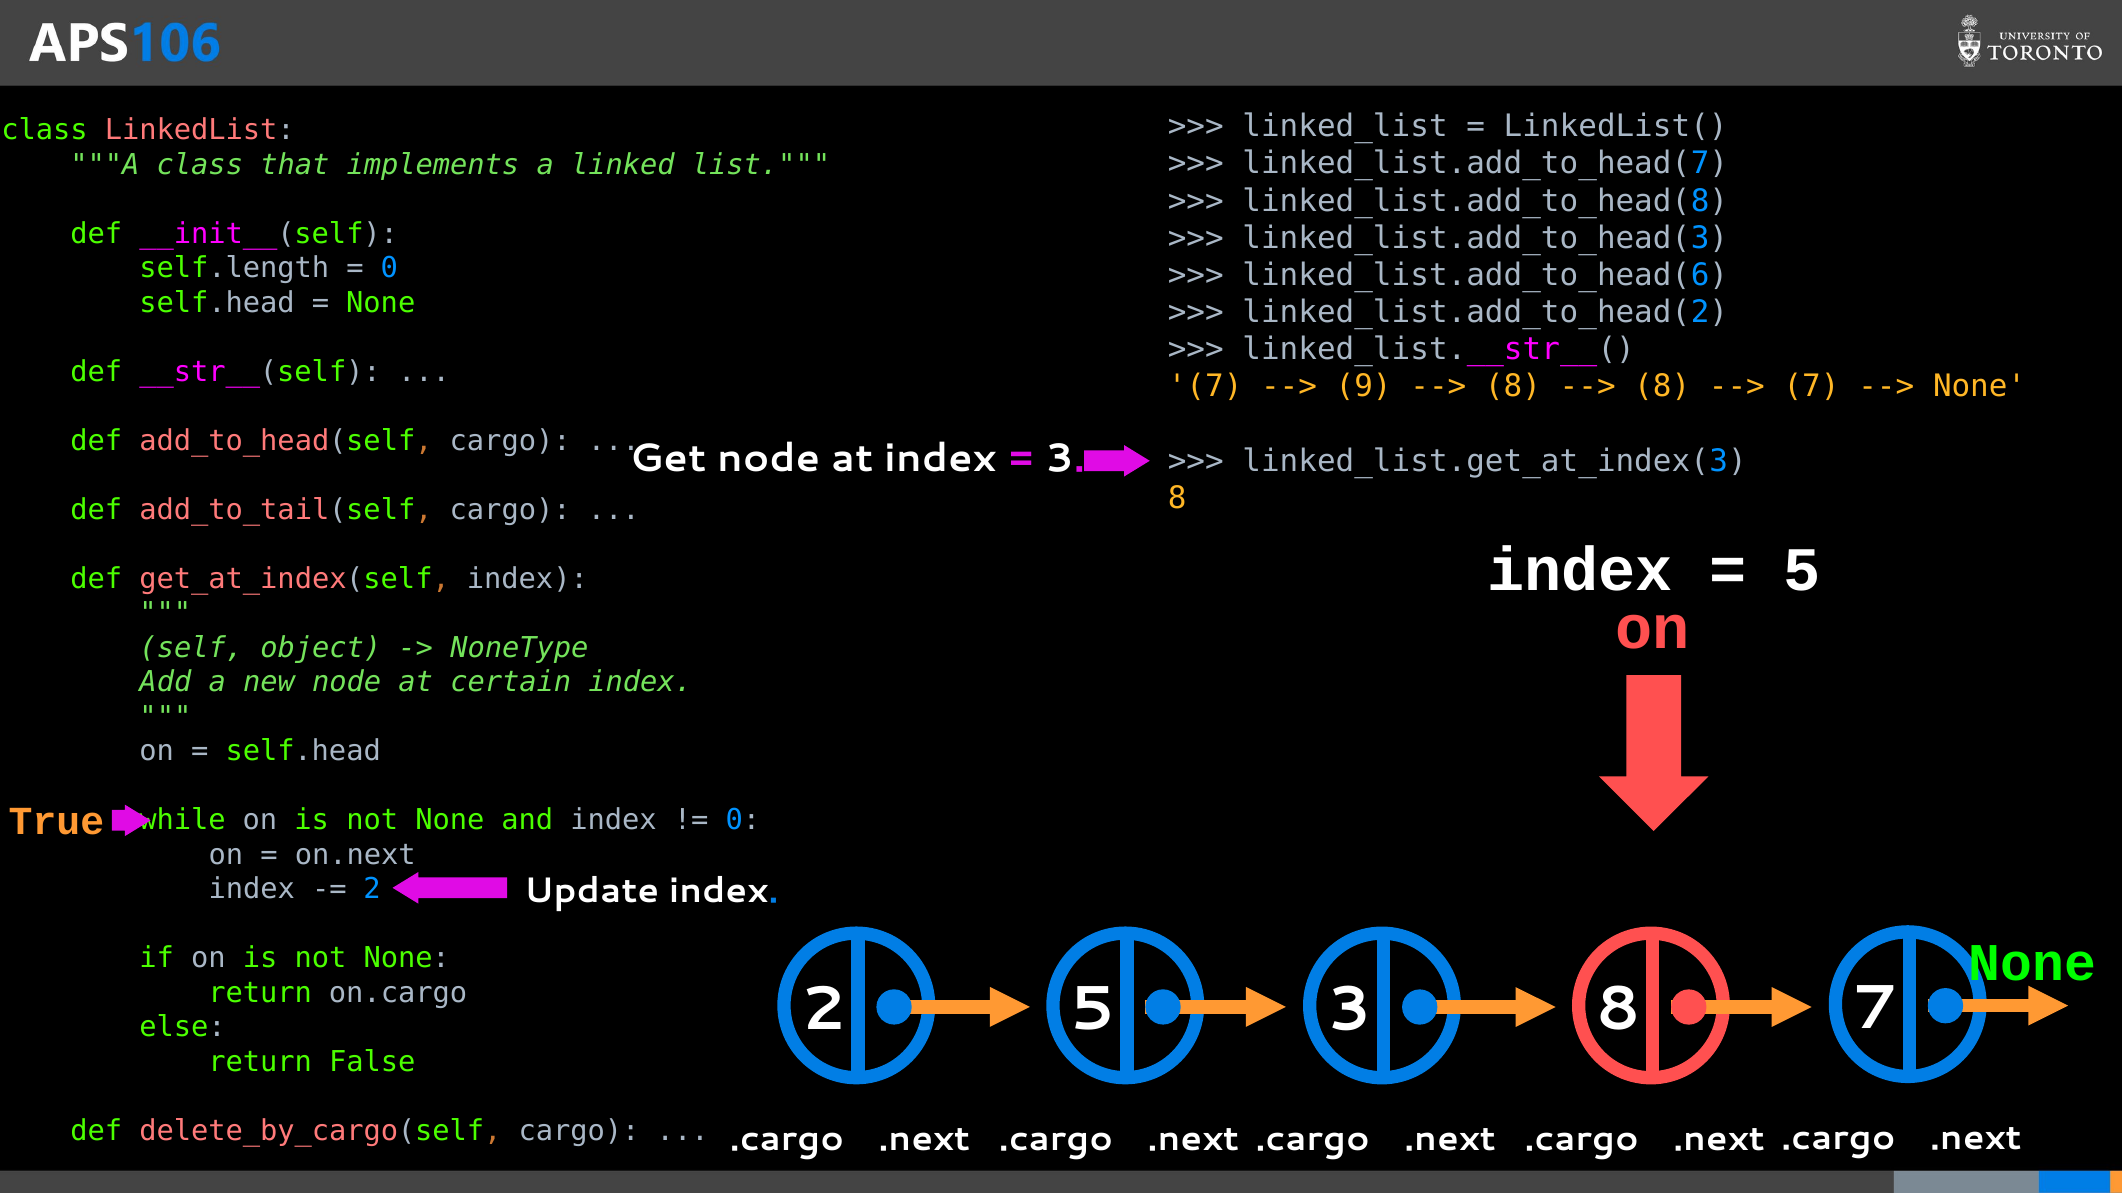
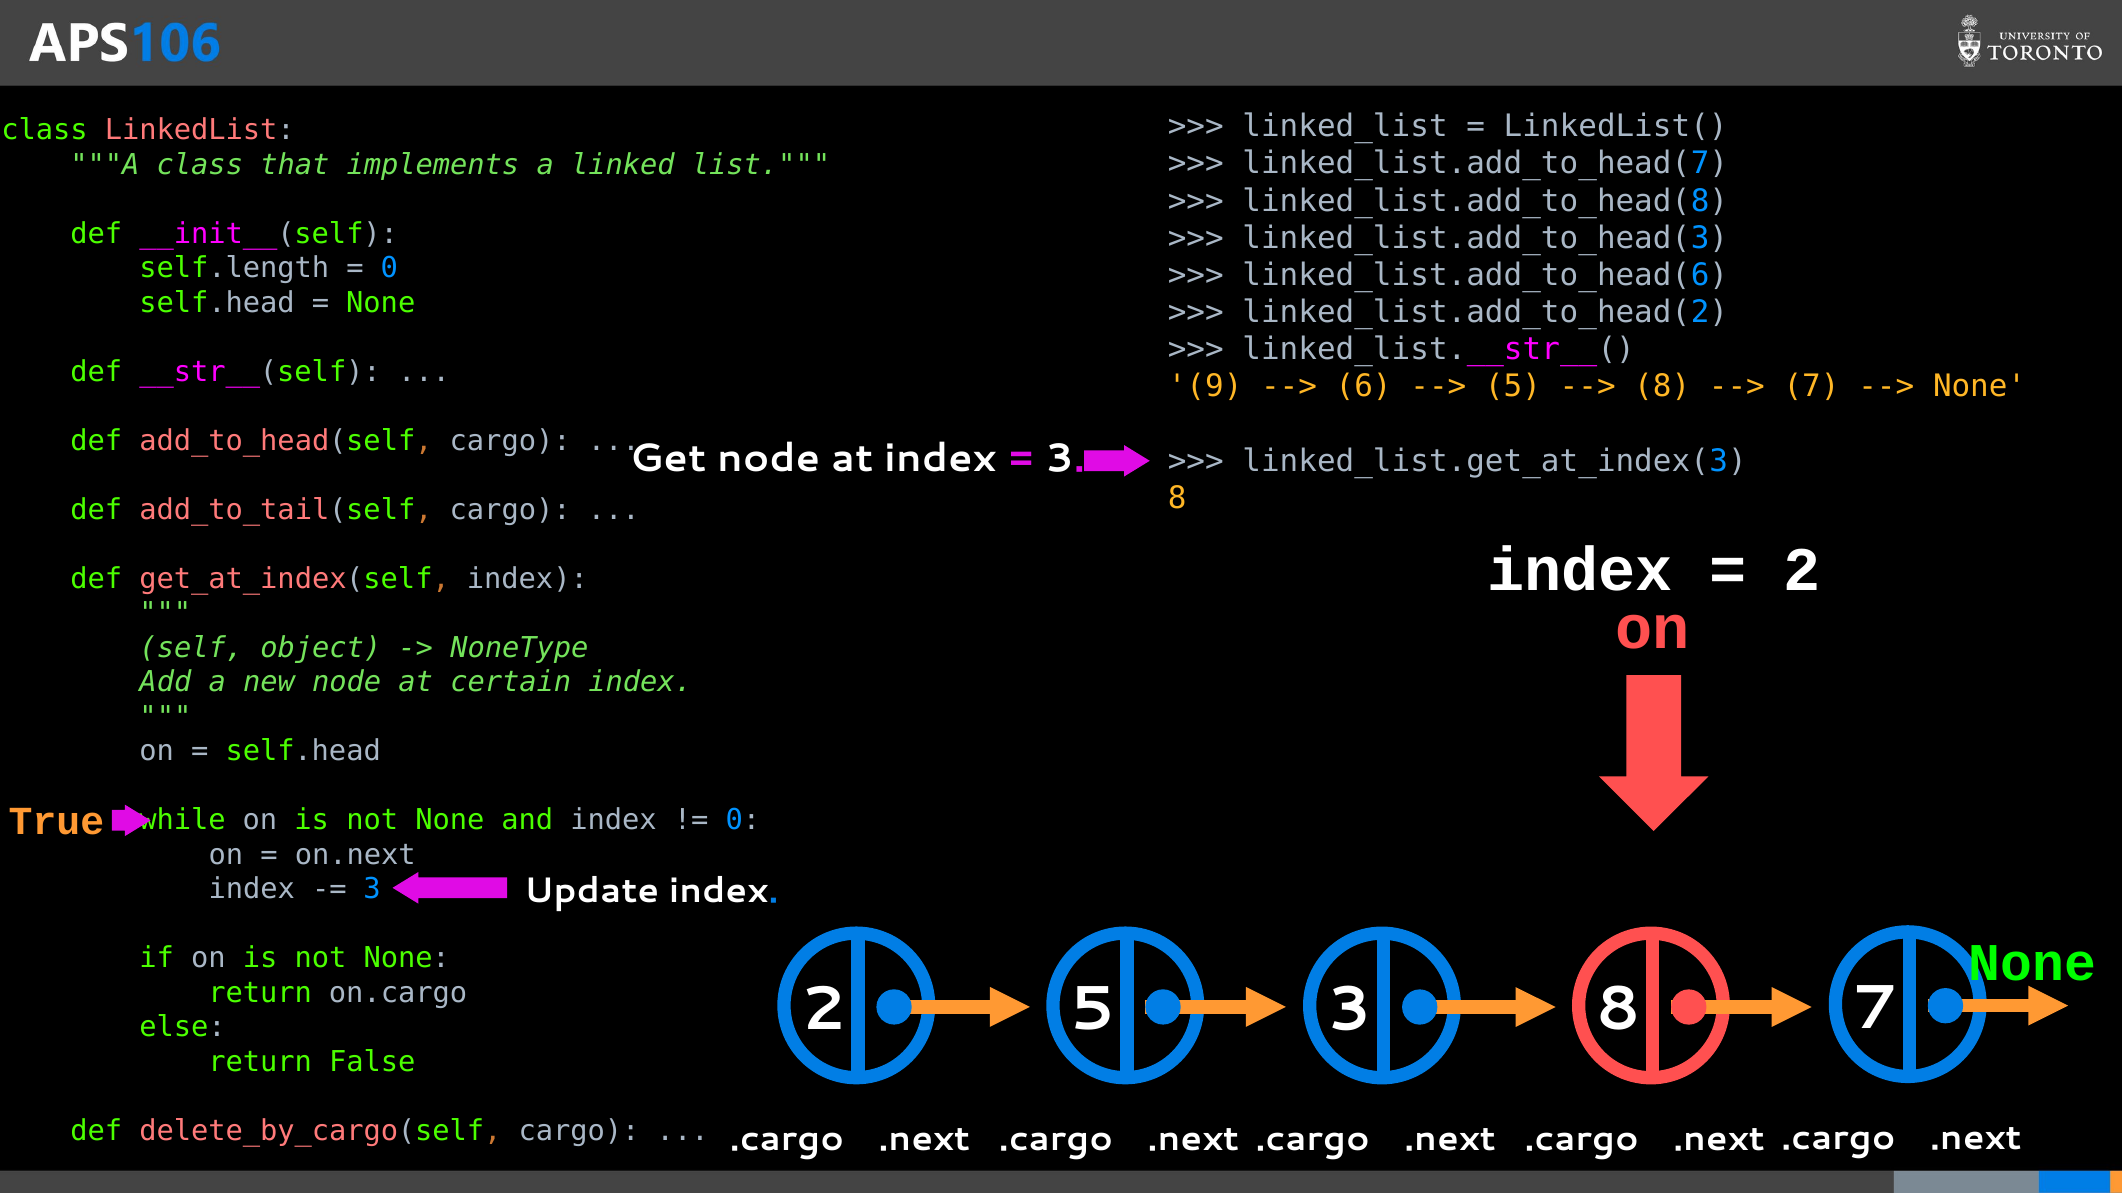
7 at (1205, 387): 7 -> 9
9: 9 -> 6
8 at (1513, 387): 8 -> 5
5 at (1803, 570): 5 -> 2
2 at (372, 890): 2 -> 3
